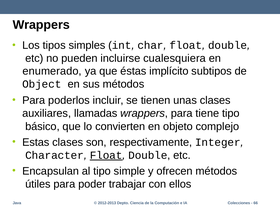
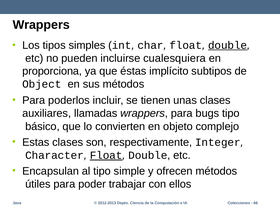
double at (228, 45) underline: none -> present
enumerado: enumerado -> proporciona
tiene: tiene -> bugs
